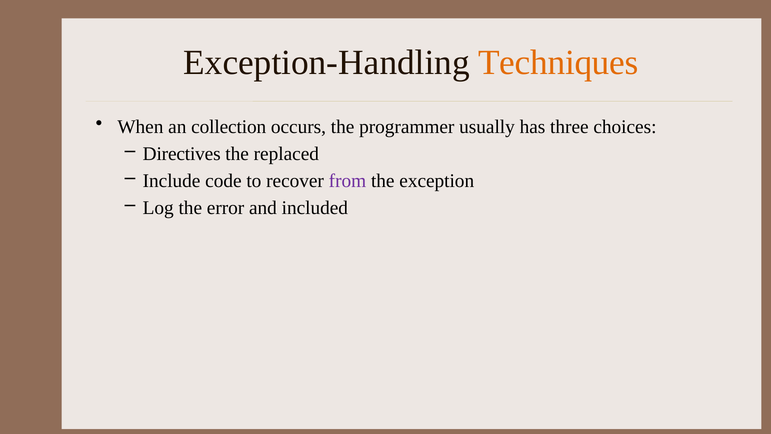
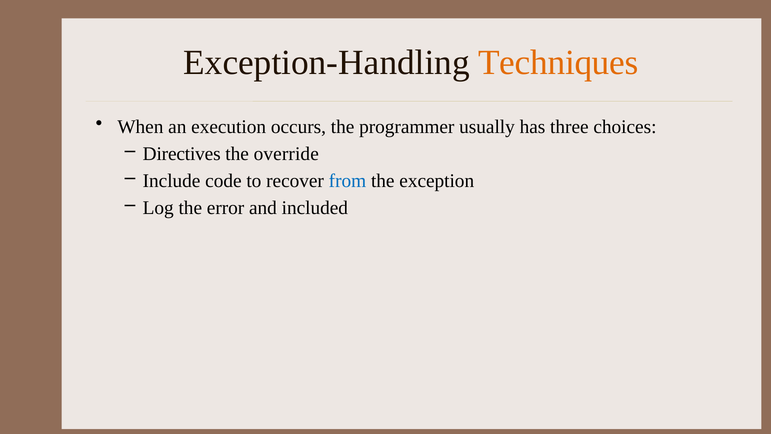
collection: collection -> execution
replaced: replaced -> override
from colour: purple -> blue
